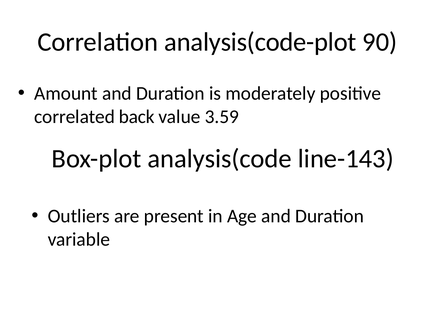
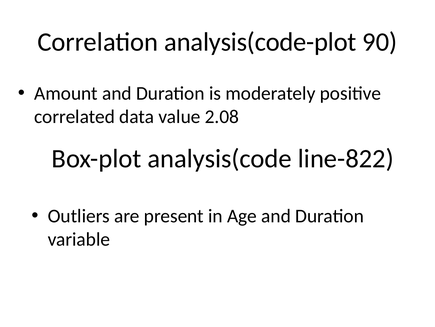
back: back -> data
3.59: 3.59 -> 2.08
line-143: line-143 -> line-822
